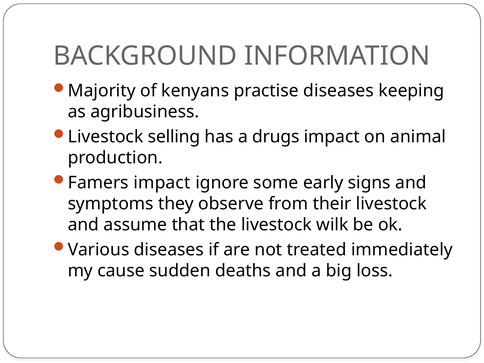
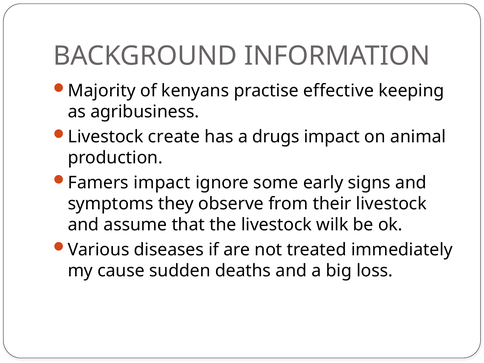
practise diseases: diseases -> effective
selling: selling -> create
